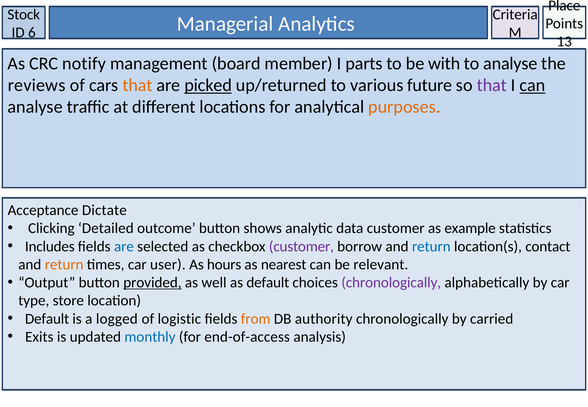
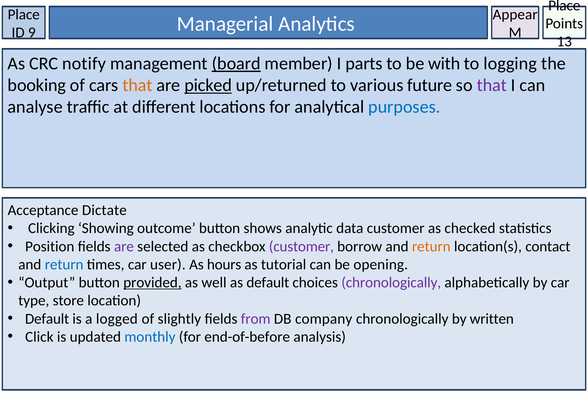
Stock at (24, 15): Stock -> Place
Criteria: Criteria -> Appear
6: 6 -> 9
board underline: none -> present
to analyse: analyse -> logging
reviews: reviews -> booking
can at (532, 85) underline: present -> none
purposes colour: orange -> blue
Detailed: Detailed -> Showing
example: example -> checked
Includes: Includes -> Position
are at (124, 246) colour: blue -> purple
return at (431, 246) colour: blue -> orange
return at (64, 265) colour: orange -> blue
nearest: nearest -> tutorial
relevant: relevant -> opening
logistic: logistic -> slightly
from colour: orange -> purple
authority: authority -> company
carried: carried -> written
Exits: Exits -> Click
end-of-access: end-of-access -> end-of-before
